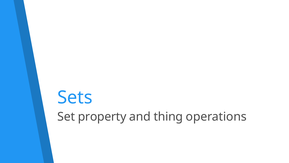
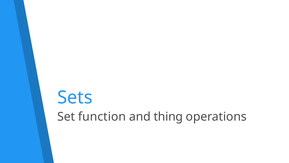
property: property -> function
